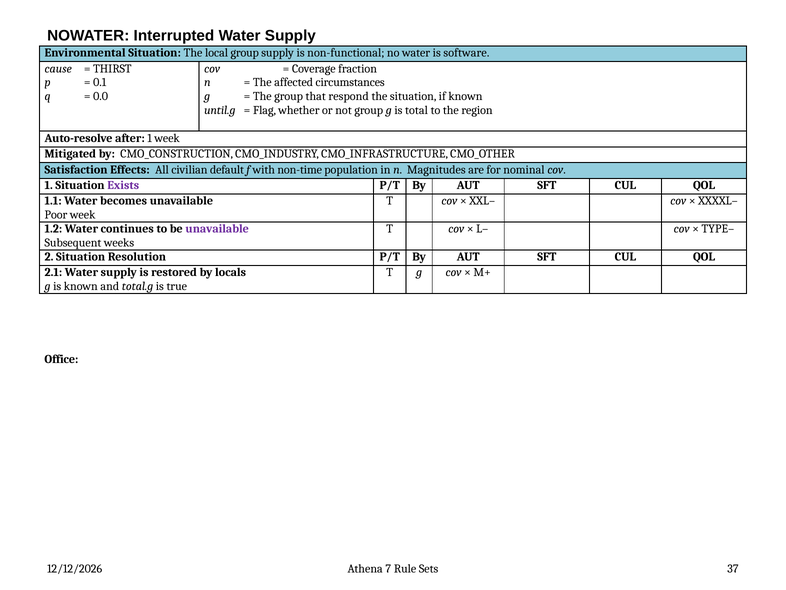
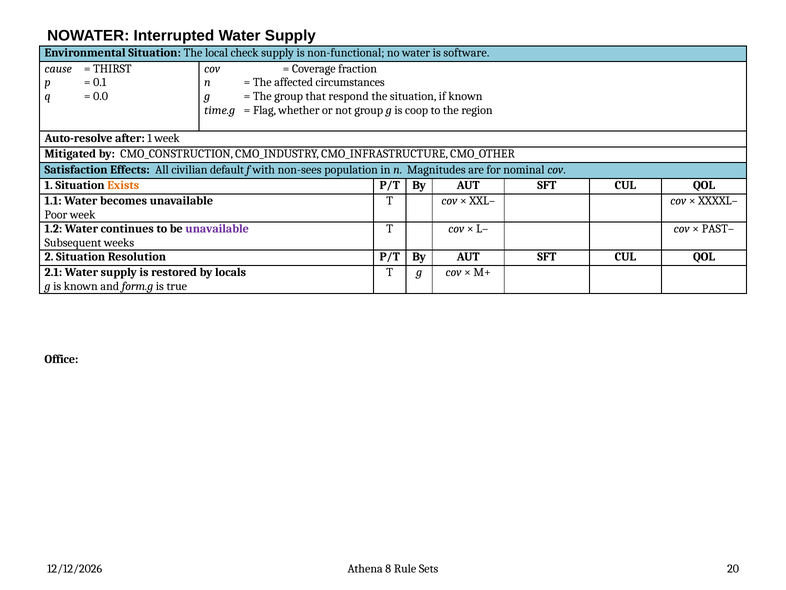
local group: group -> check
until.g: until.g -> time.g
total: total -> coop
non-time: non-time -> non-sees
Exists colour: purple -> orange
TYPE–: TYPE– -> PAST–
total.g: total.g -> form.g
7: 7 -> 8
37: 37 -> 20
